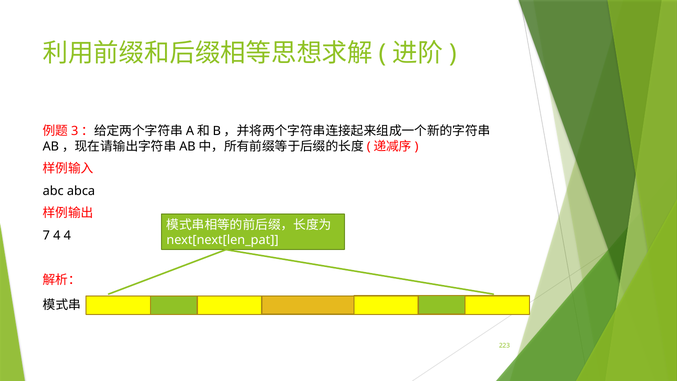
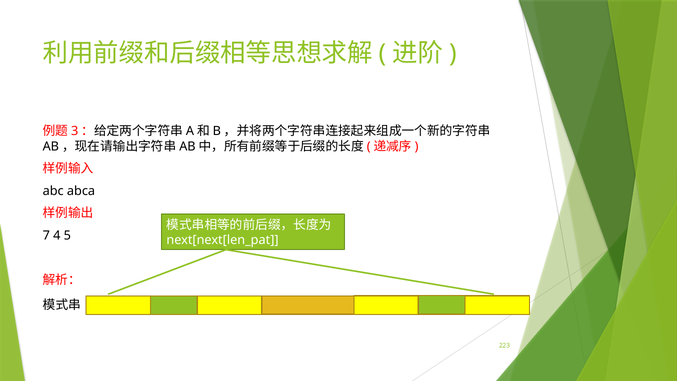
4 4: 4 -> 5
